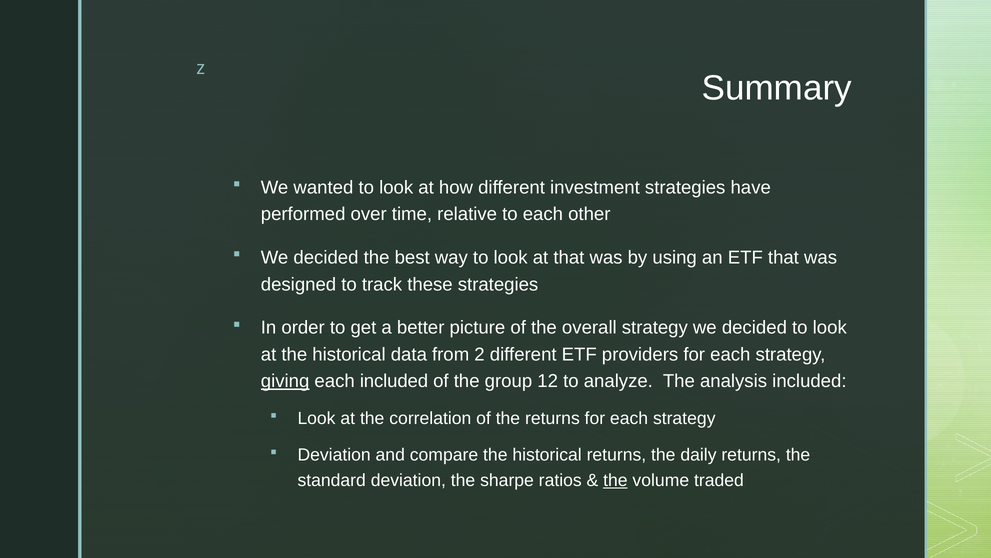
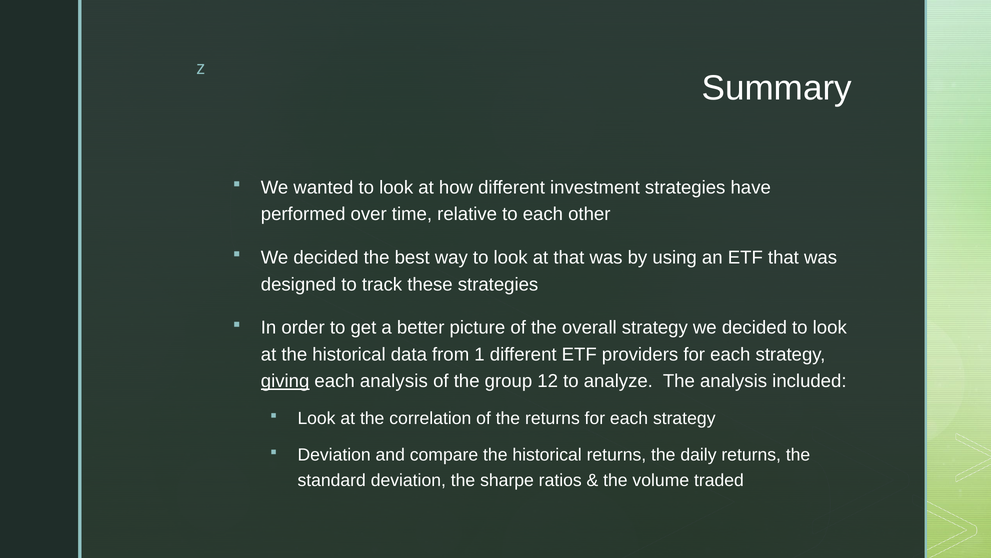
2: 2 -> 1
each included: included -> analysis
the at (615, 480) underline: present -> none
